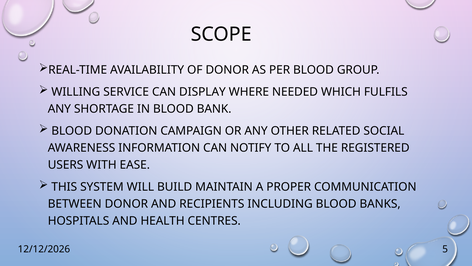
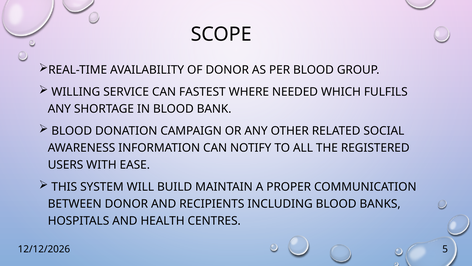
DISPLAY: DISPLAY -> FASTEST
